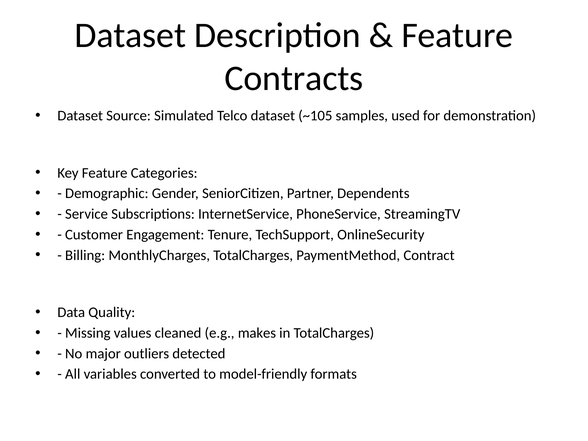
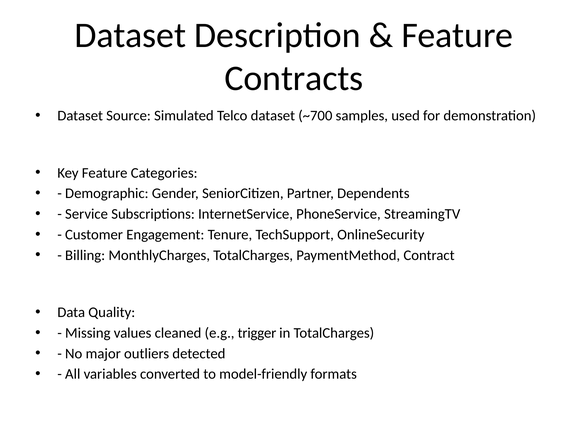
~105: ~105 -> ~700
makes: makes -> trigger
